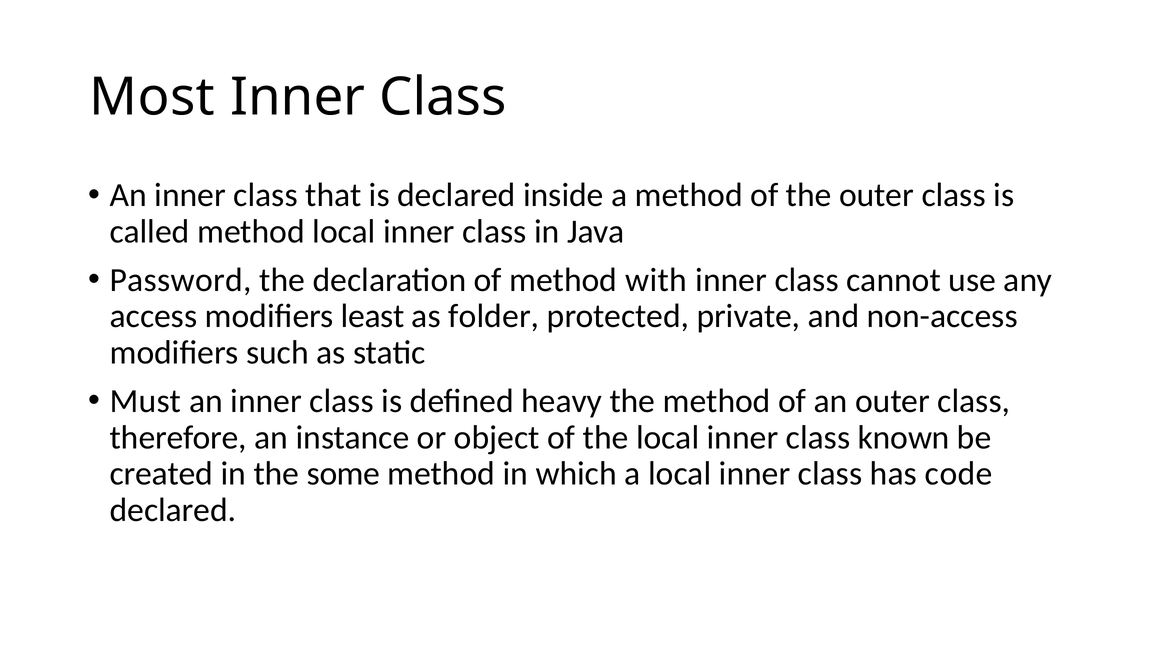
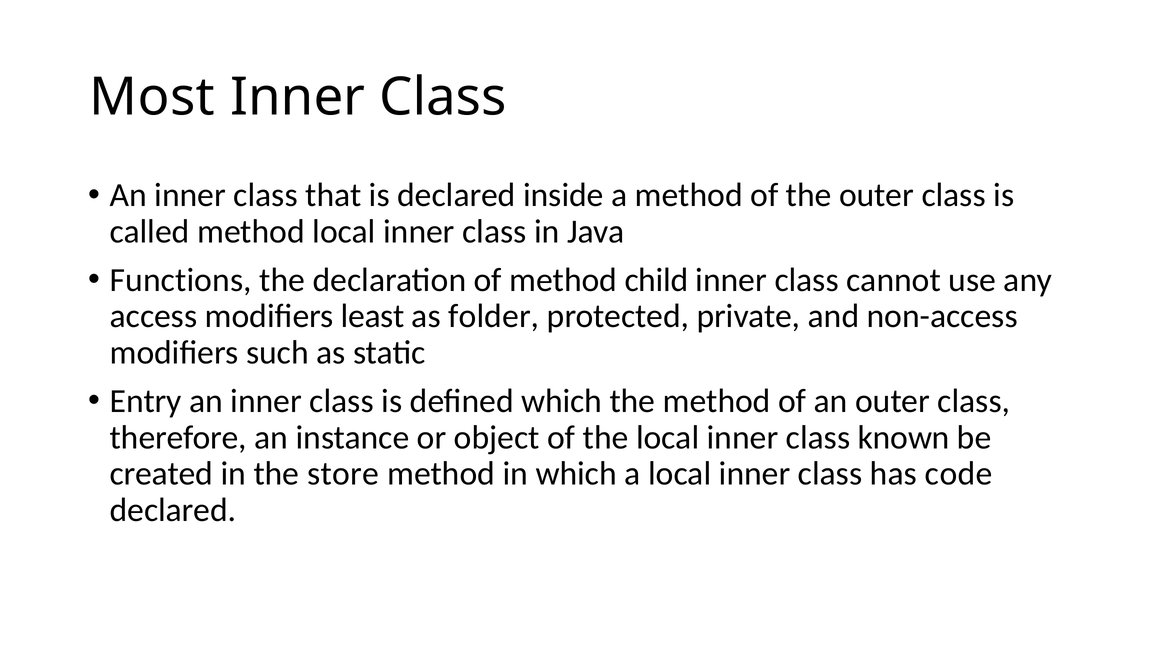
Password: Password -> Functions
with: with -> child
Must: Must -> Entry
defined heavy: heavy -> which
some: some -> store
